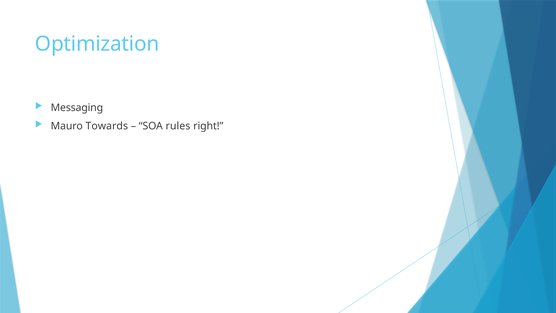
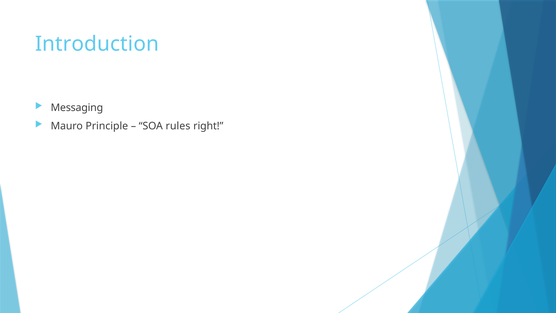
Optimization: Optimization -> Introduction
Towards: Towards -> Principle
